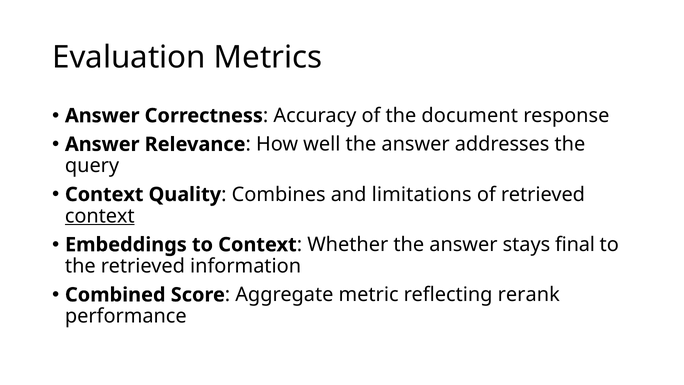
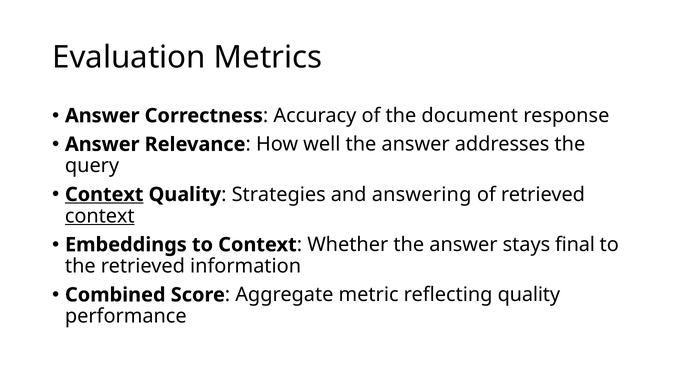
Context at (104, 194) underline: none -> present
Combines: Combines -> Strategies
limitations: limitations -> answering
reflecting rerank: rerank -> quality
